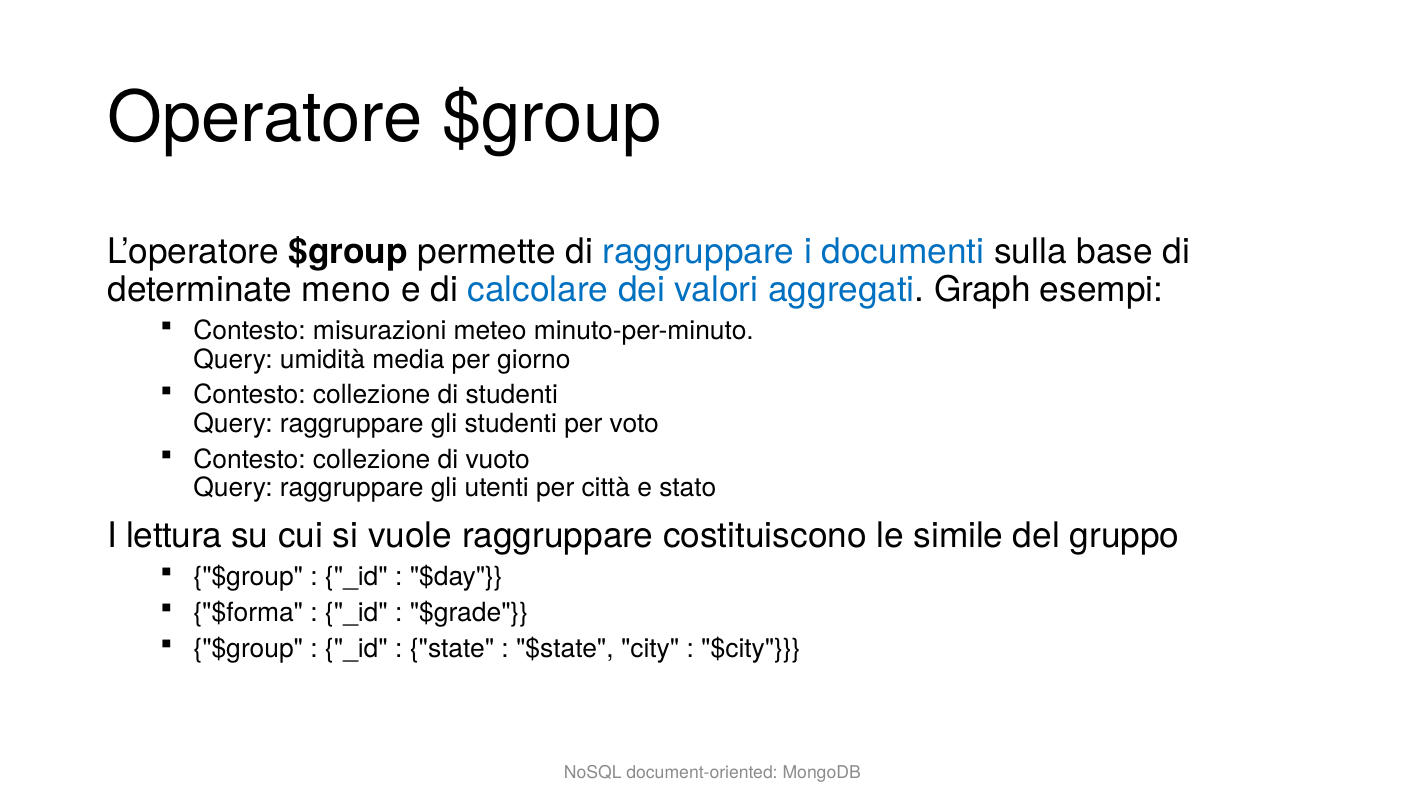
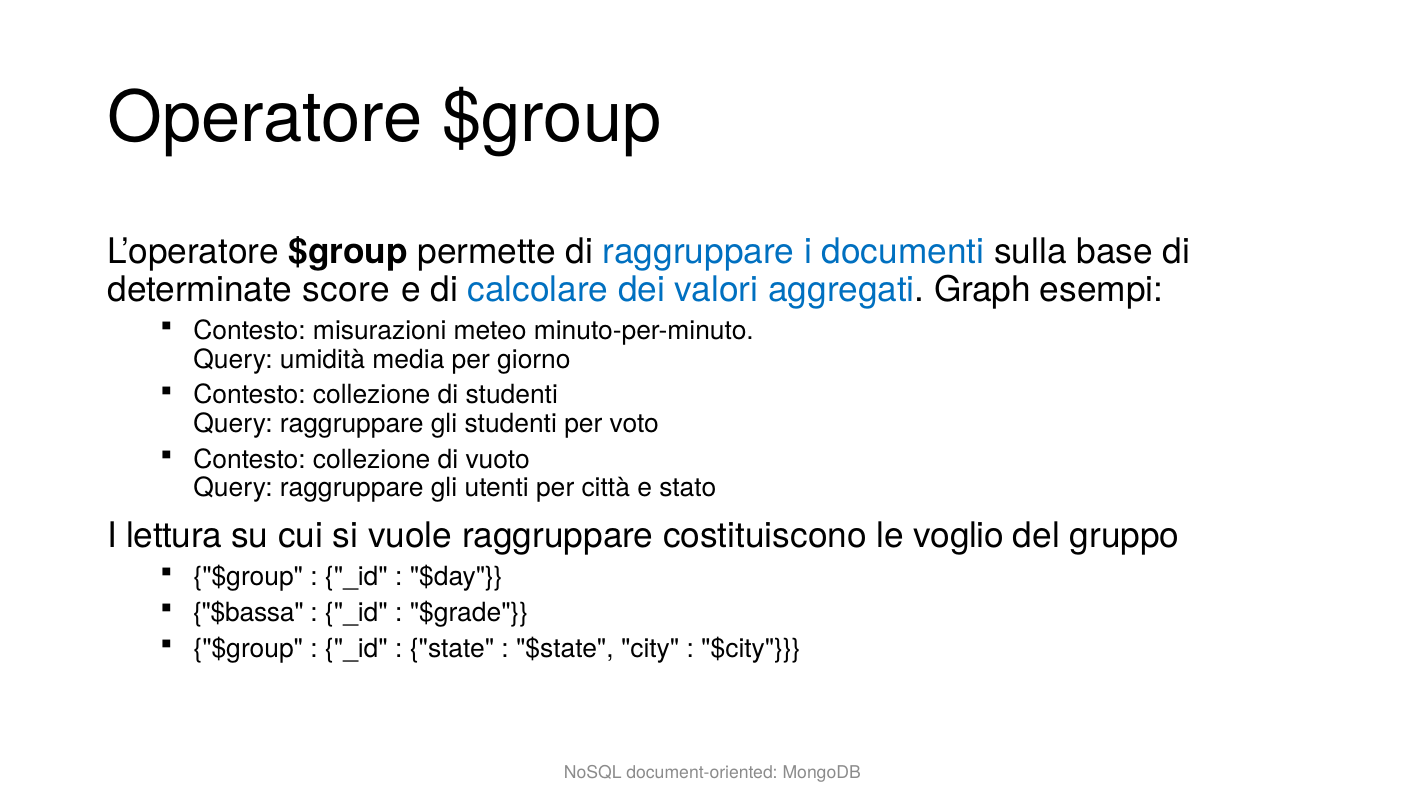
meno: meno -> score
simile: simile -> voglio
$forma: $forma -> $bassa
